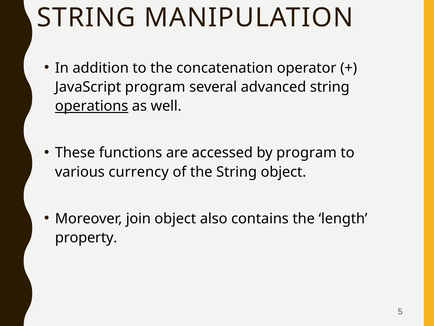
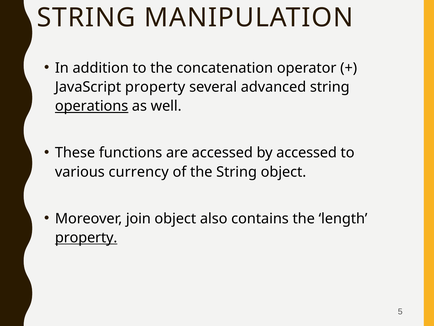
JavaScript program: program -> property
by program: program -> accessed
property at (86, 237) underline: none -> present
